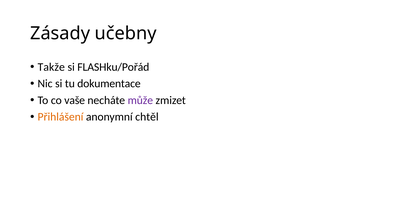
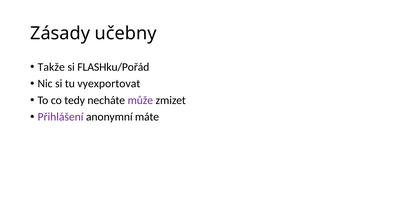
dokumentace: dokumentace -> vyexportovat
vaše: vaše -> tedy
Přihlášení colour: orange -> purple
chtěl: chtěl -> máte
